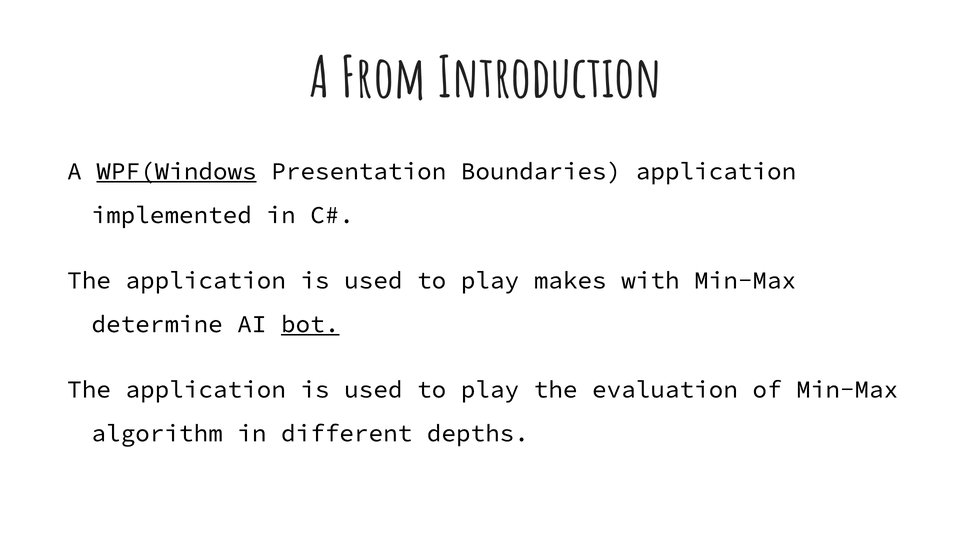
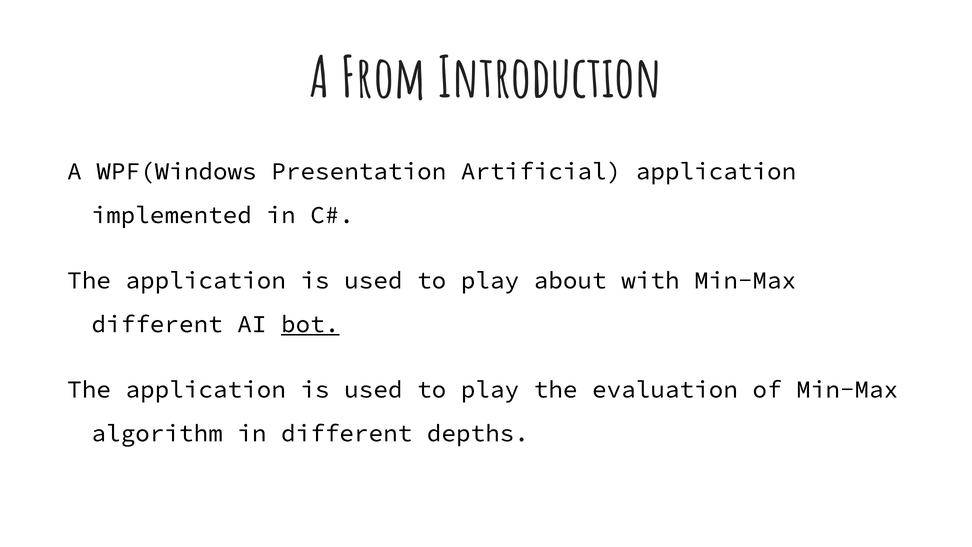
WPF(Windows underline: present -> none
Boundaries: Boundaries -> Artificial
makes: makes -> about
determine at (157, 324): determine -> different
